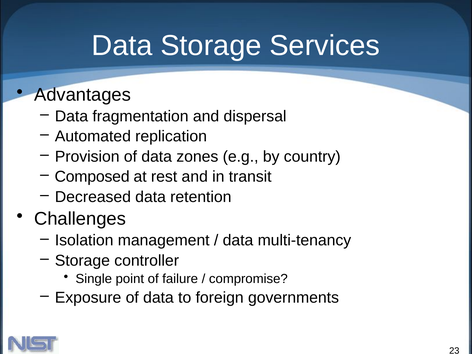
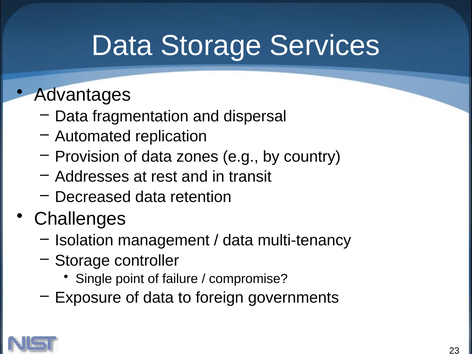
Composed: Composed -> Addresses
